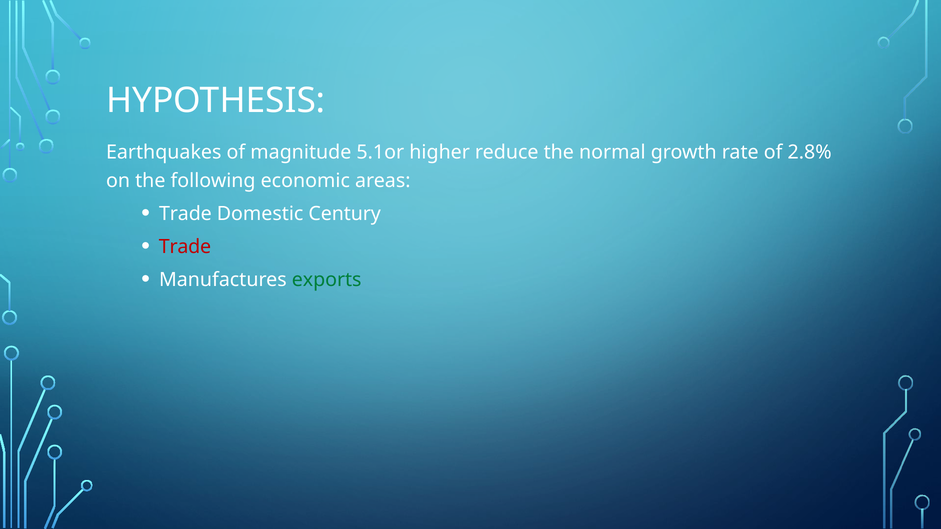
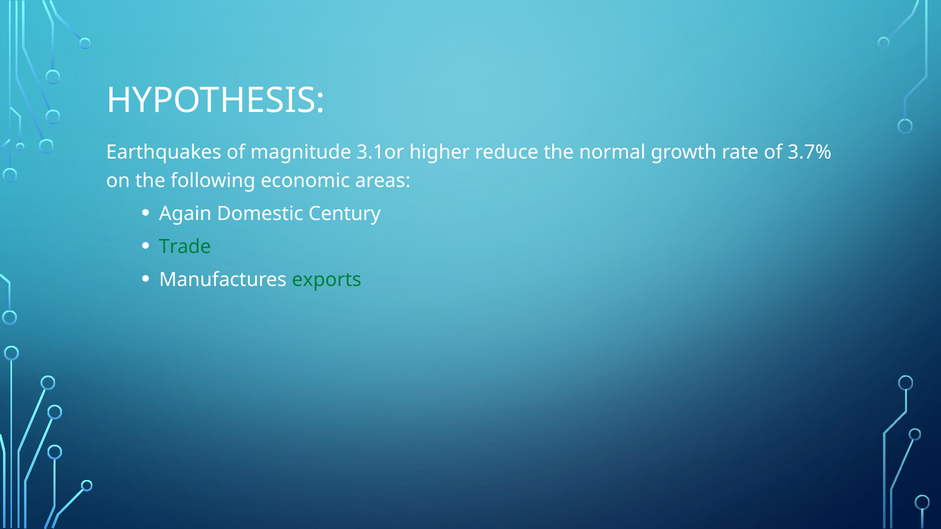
5.1or: 5.1or -> 3.1or
2.8%: 2.8% -> 3.7%
Trade at (185, 214): Trade -> Again
Trade at (185, 247) colour: red -> green
